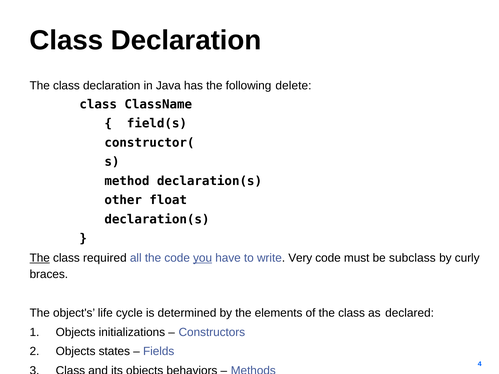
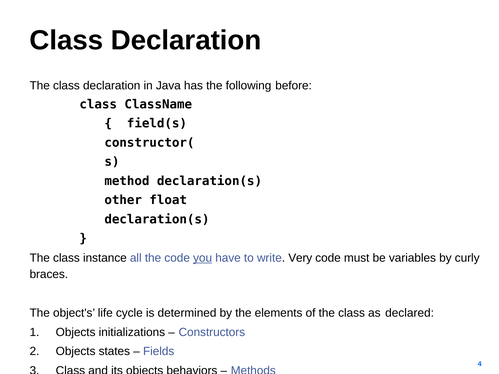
delete: delete -> before
The at (40, 258) underline: present -> none
required: required -> instance
subclass: subclass -> variables
